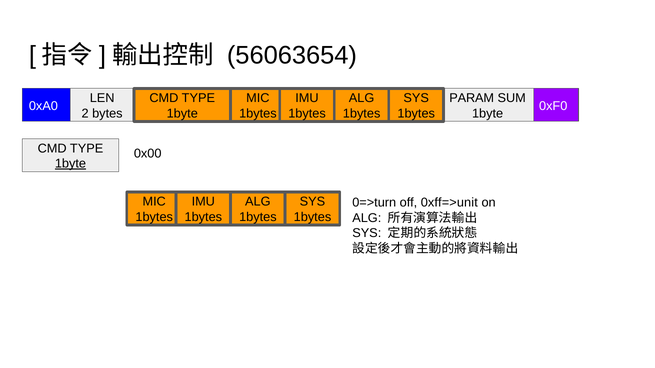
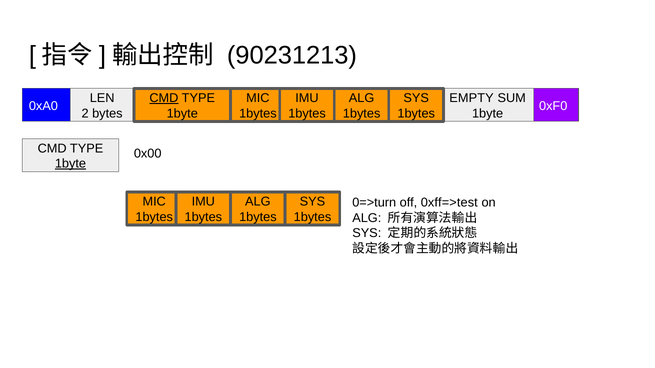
56063654: 56063654 -> 90231213
CMD at (164, 98) underline: none -> present
PARAM: PARAM -> EMPTY
0xff=>unit: 0xff=>unit -> 0xff=>test
